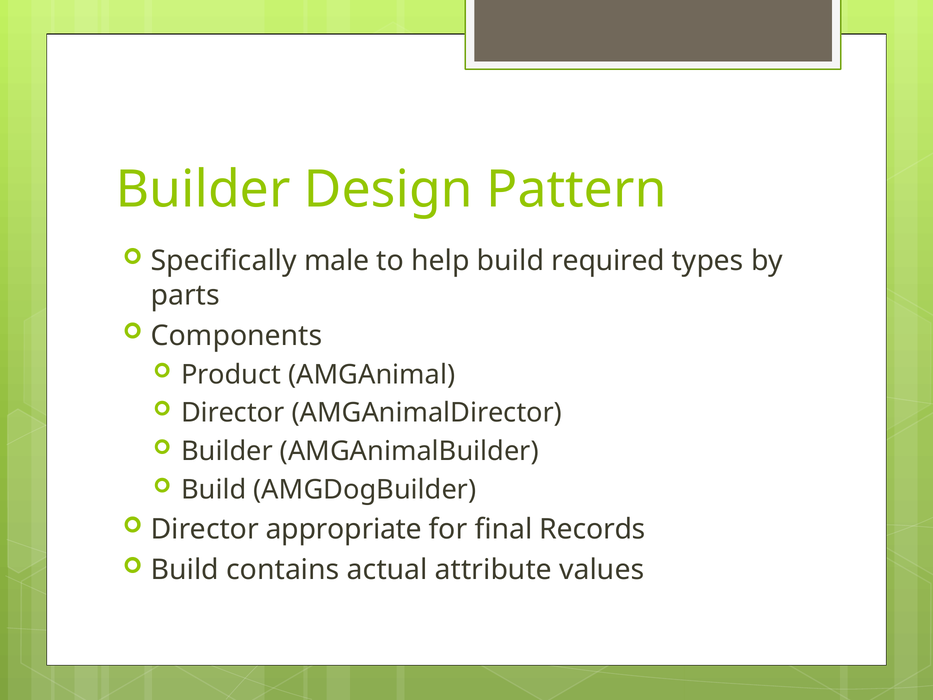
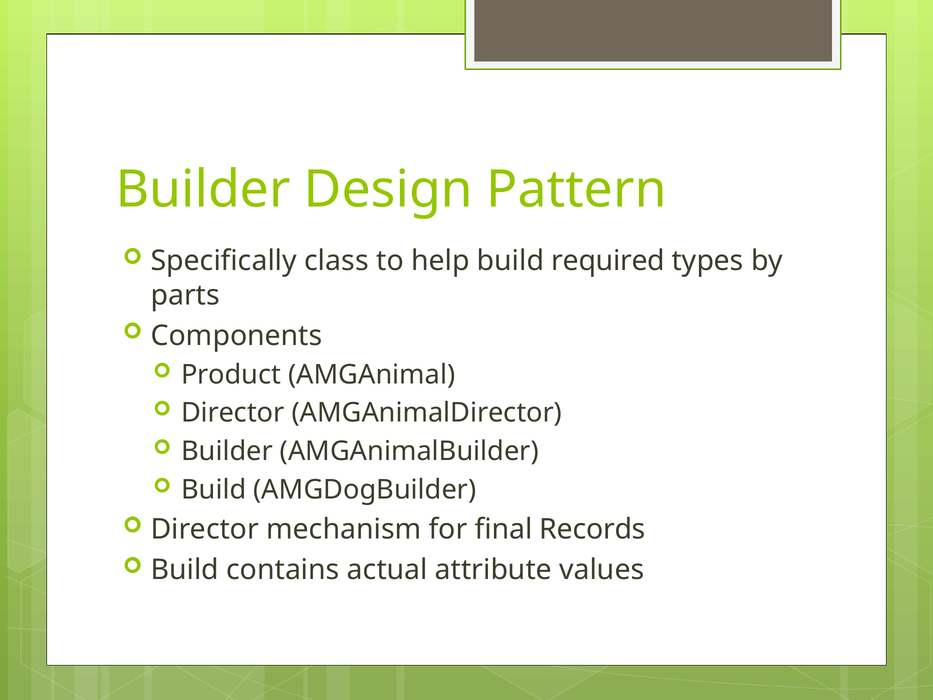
male: male -> class
appropriate: appropriate -> mechanism
